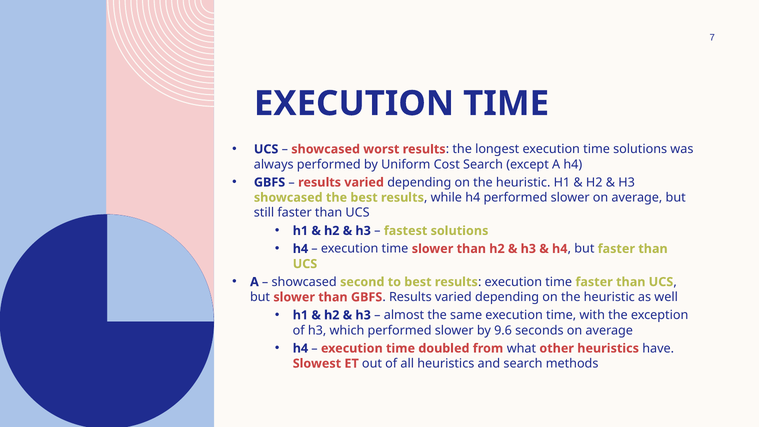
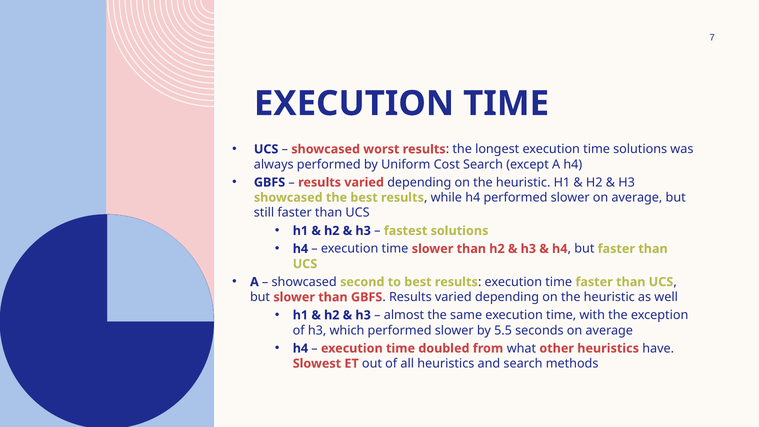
9.6: 9.6 -> 5.5
